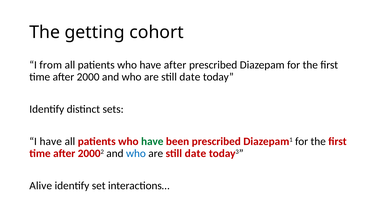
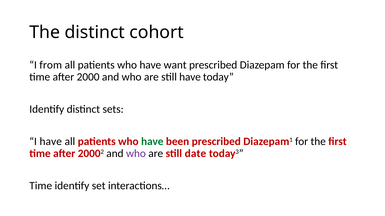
The getting: getting -> distinct
have after: after -> want
date at (190, 77): date -> have
who at (136, 154) colour: blue -> purple
Alive at (41, 186): Alive -> Time
